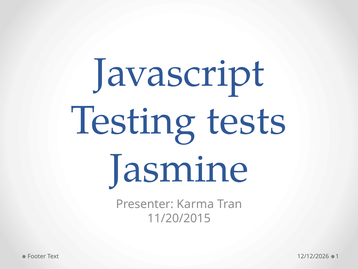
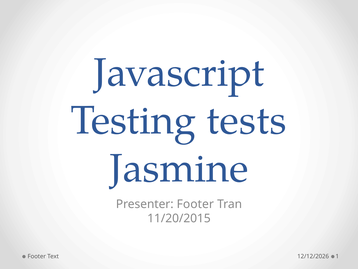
Presenter Karma: Karma -> Footer
